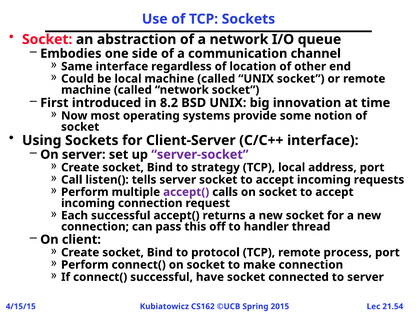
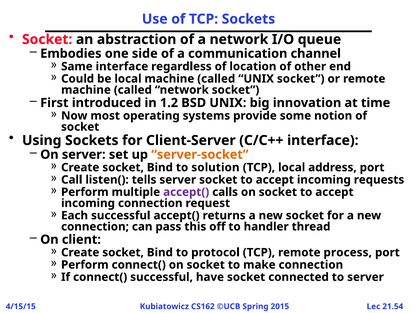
8.2: 8.2 -> 1.2
server-socket colour: purple -> orange
strategy: strategy -> solution
